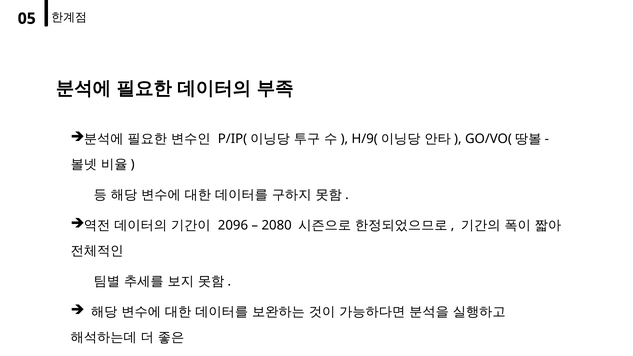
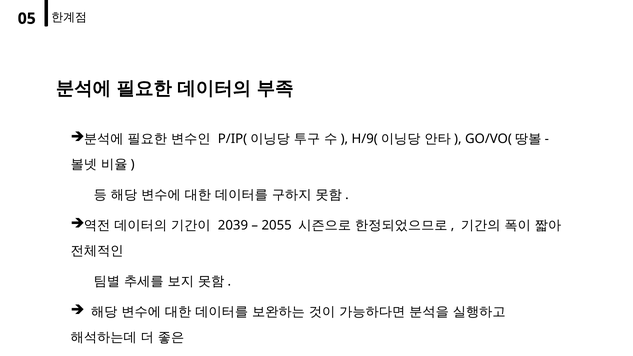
2096: 2096 -> 2039
2080: 2080 -> 2055
